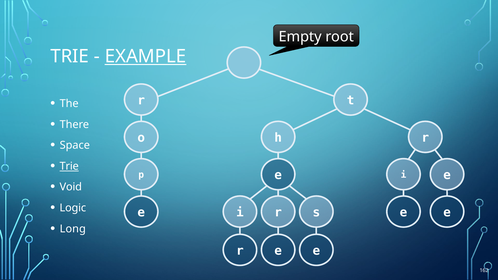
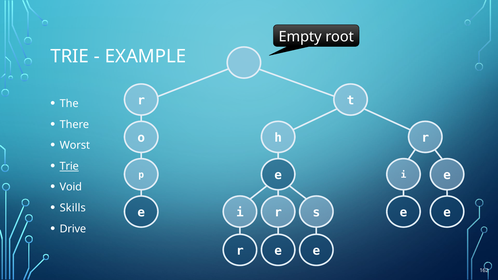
EXAMPLE underline: present -> none
Space: Space -> Worst
Logic: Logic -> Skills
Long: Long -> Drive
